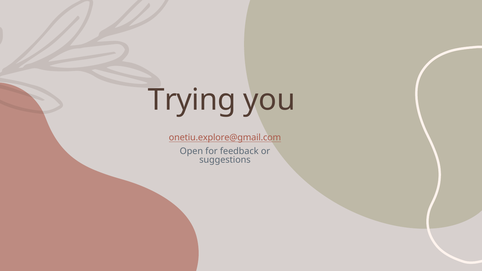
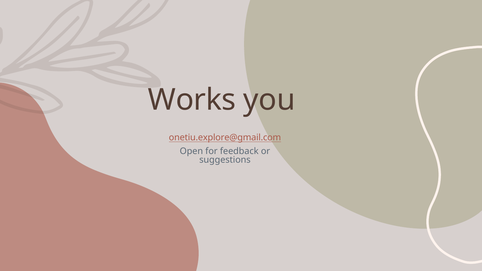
Trying: Trying -> Works
